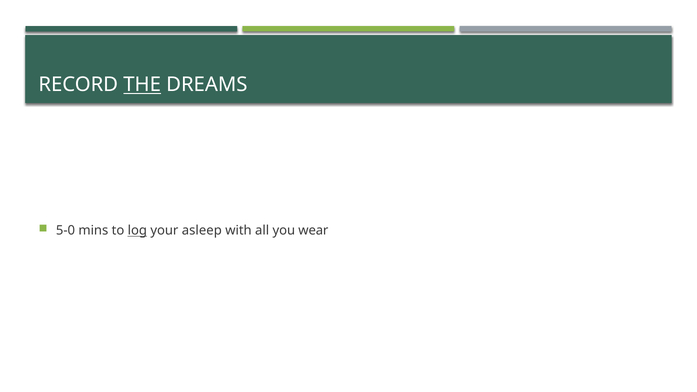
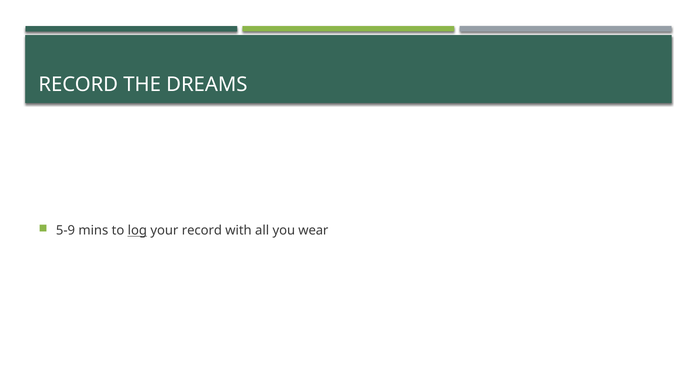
THE underline: present -> none
5-0: 5-0 -> 5-9
your asleep: asleep -> record
